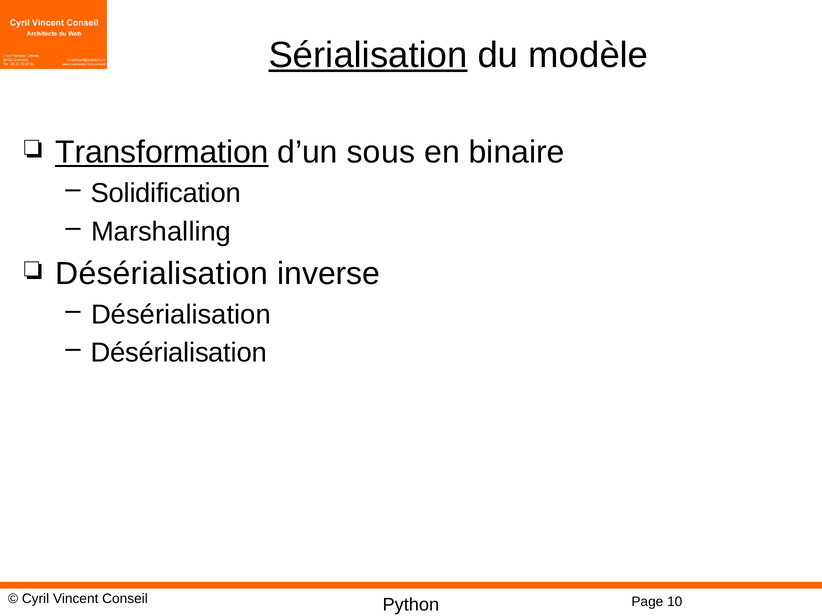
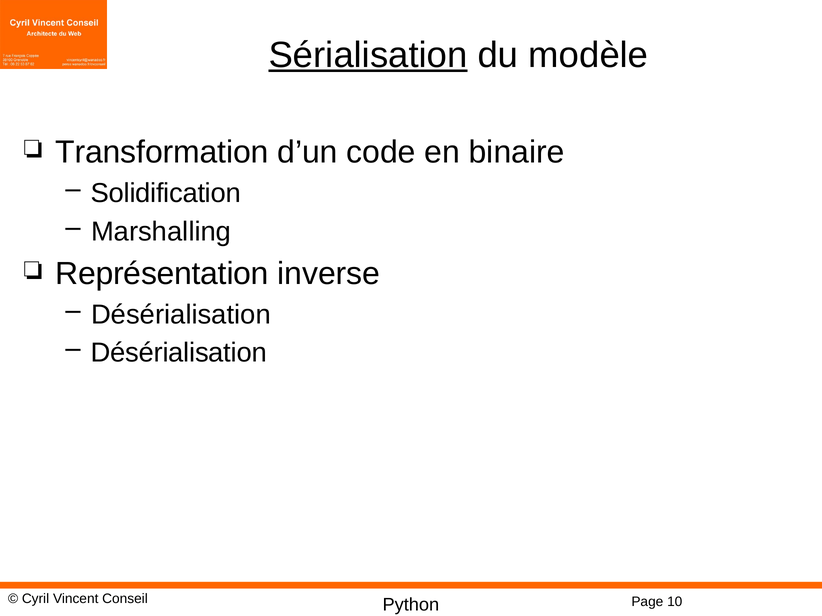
Transformation underline: present -> none
sous: sous -> code
Désérialisation at (162, 274): Désérialisation -> Représentation
